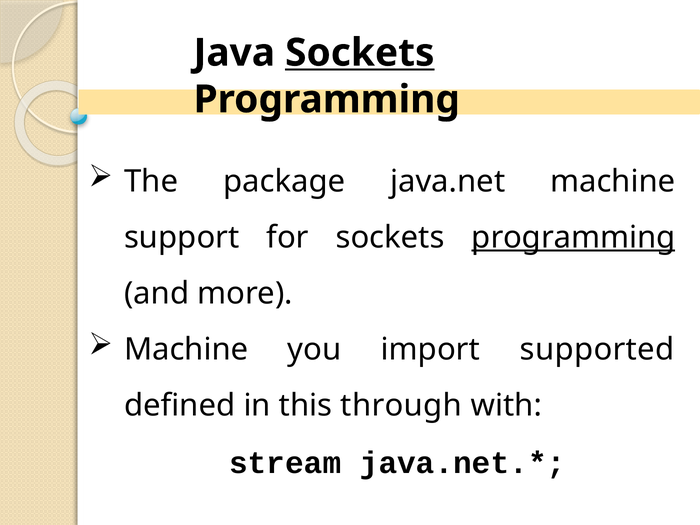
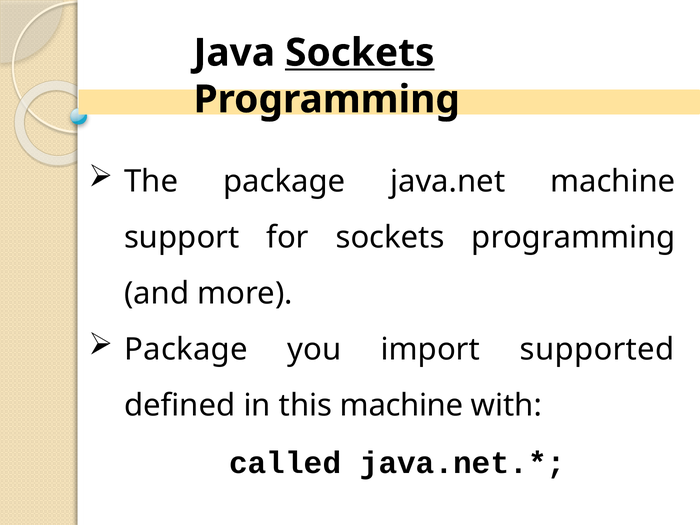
programming at (573, 237) underline: present -> none
Machine at (186, 349): Machine -> Package
this through: through -> machine
stream: stream -> called
